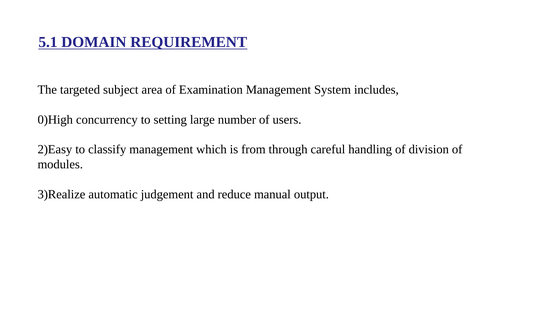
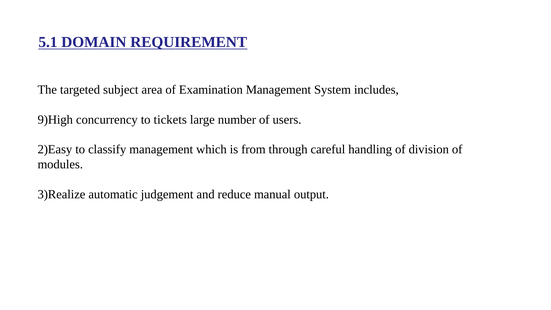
0)High: 0)High -> 9)High
setting: setting -> tickets
